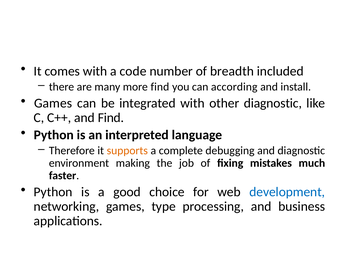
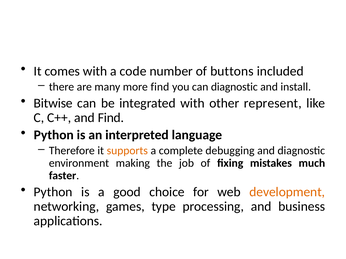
breadth: breadth -> buttons
can according: according -> diagnostic
Games at (53, 103): Games -> Bitwise
other diagnostic: diagnostic -> represent
development colour: blue -> orange
